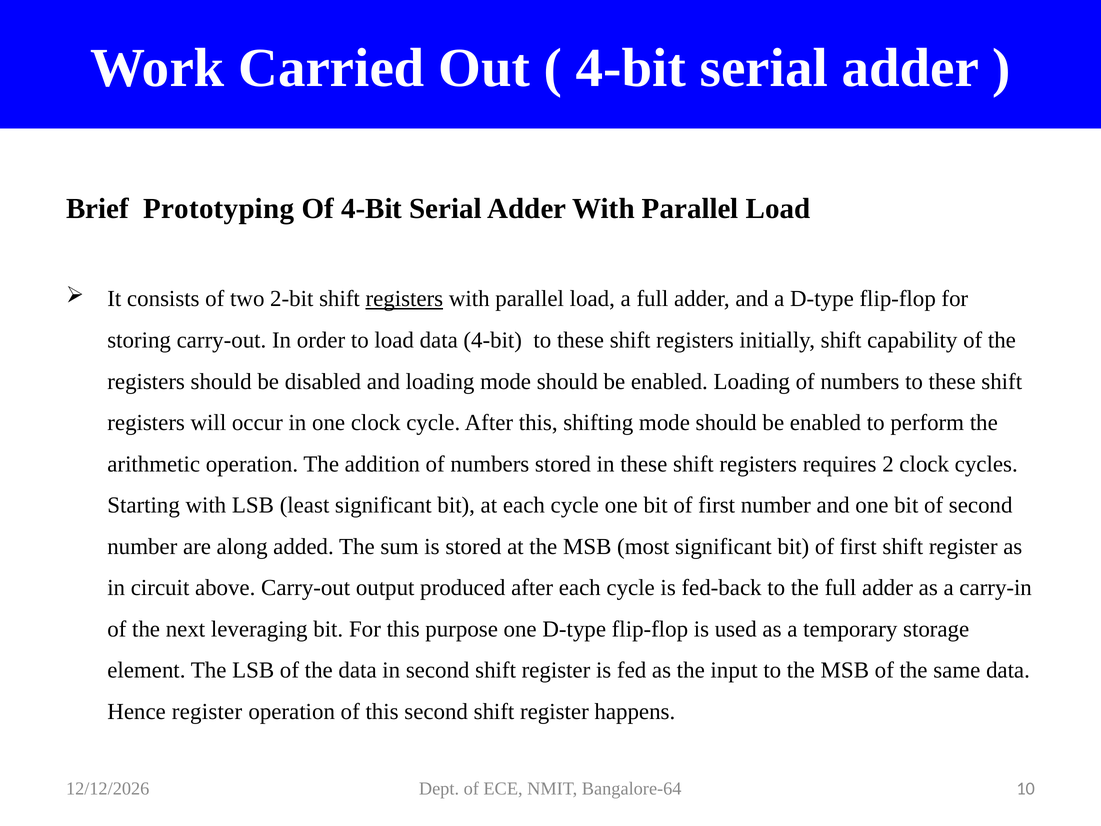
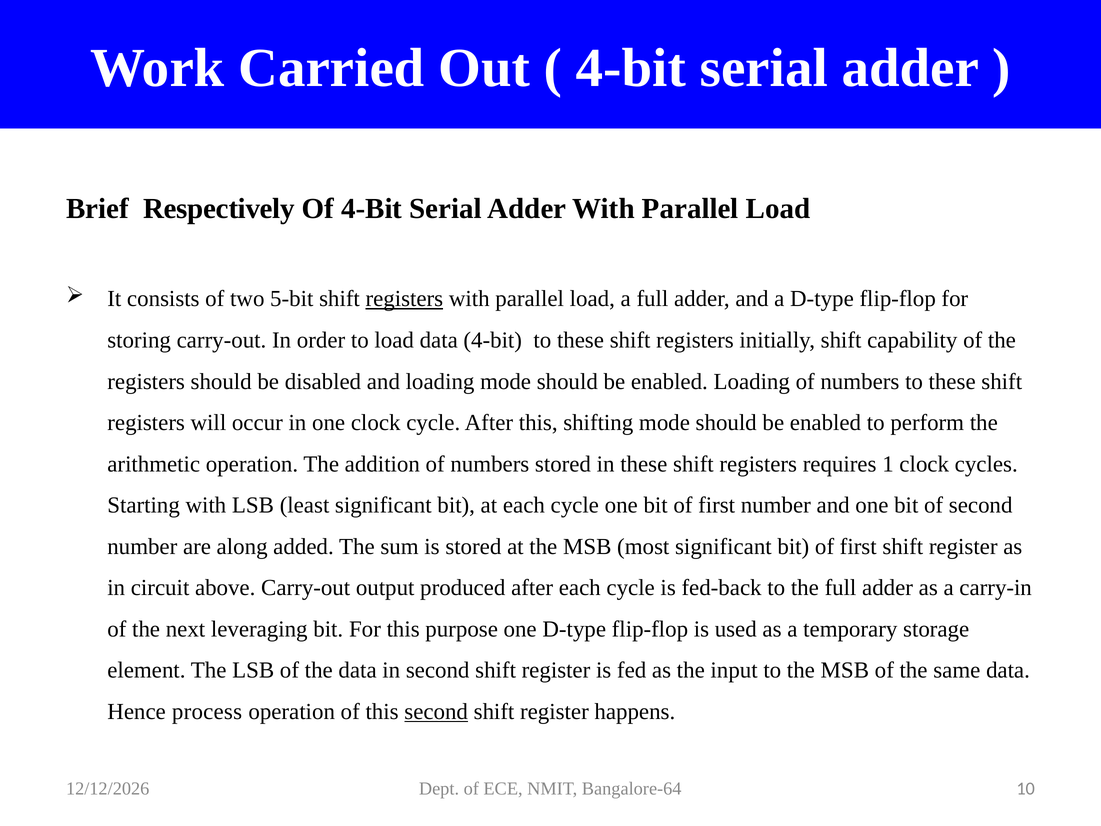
Prototyping: Prototyping -> Respectively
2-bit: 2-bit -> 5-bit
2: 2 -> 1
Hence register: register -> process
second at (436, 711) underline: none -> present
